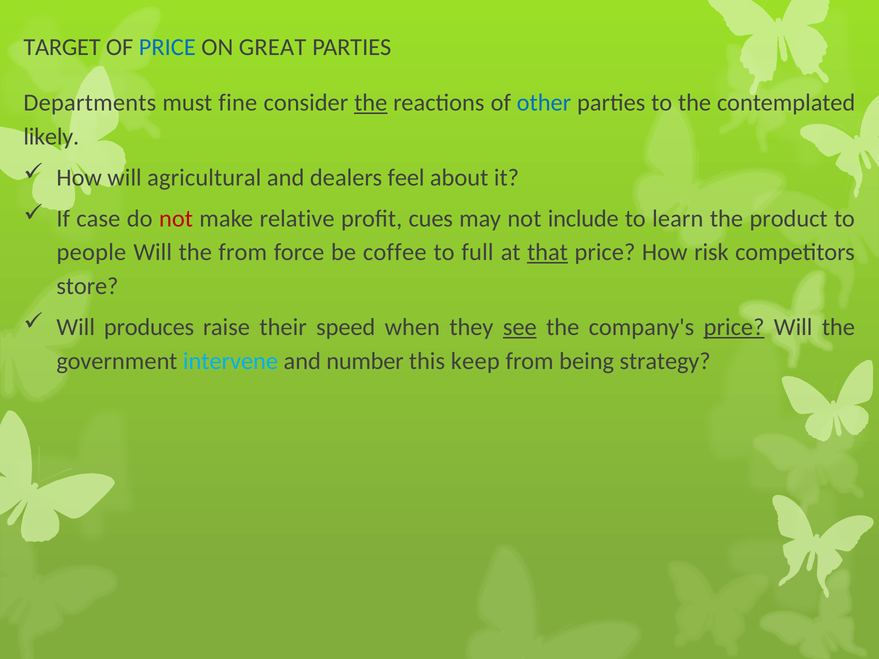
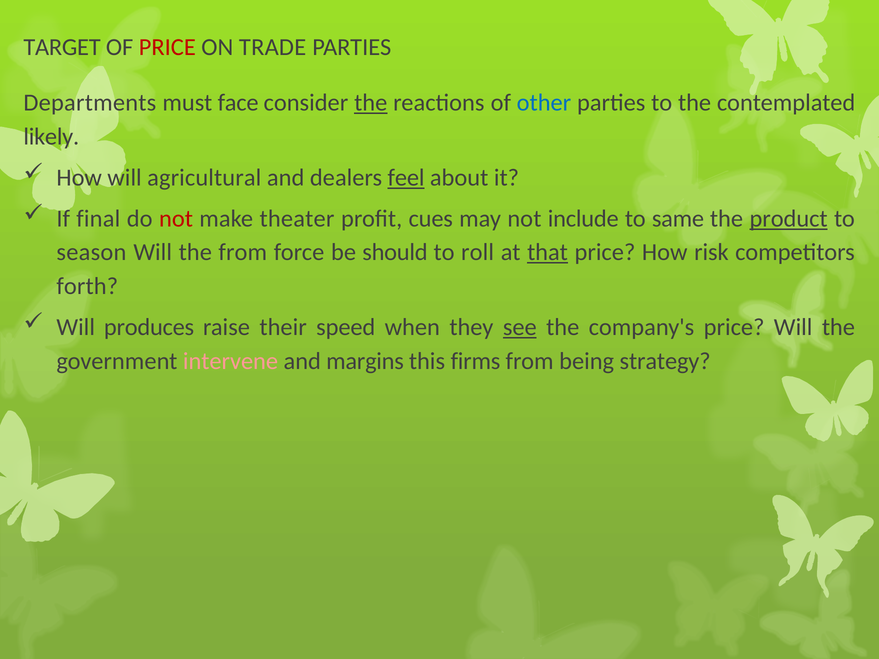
PRICE at (167, 47) colour: blue -> red
GREAT: GREAT -> TRADE
fine: fine -> face
feel underline: none -> present
case: case -> final
relative: relative -> theater
learn: learn -> same
product underline: none -> present
people: people -> season
coffee: coffee -> should
full: full -> roll
store: store -> forth
price at (734, 327) underline: present -> none
intervene colour: light blue -> pink
number: number -> margins
keep: keep -> firms
